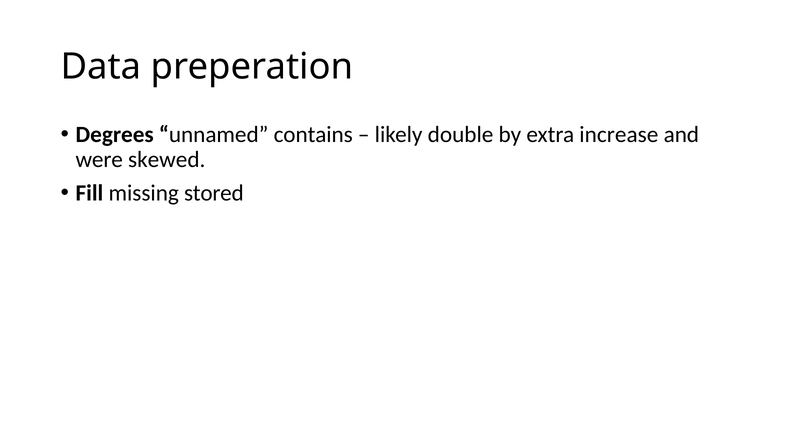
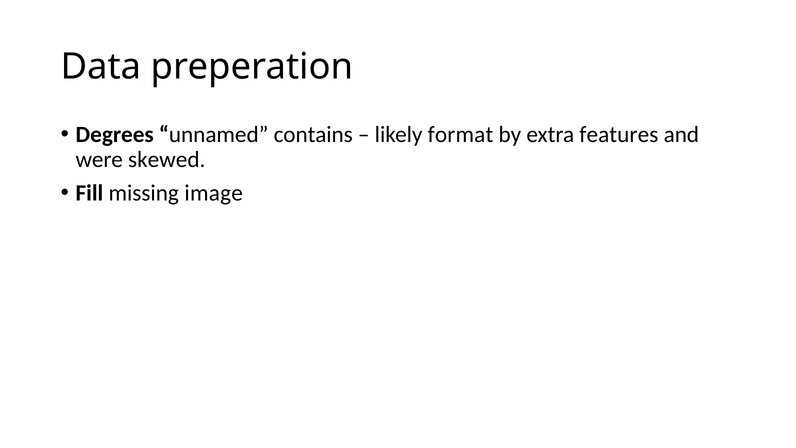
double: double -> format
increase: increase -> features
stored: stored -> image
